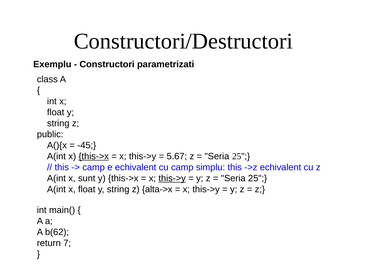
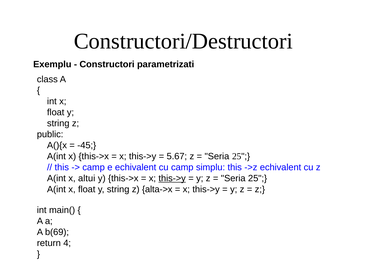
this->x at (94, 156) underline: present -> none
sunt: sunt -> altui
b(62: b(62 -> b(69
7: 7 -> 4
